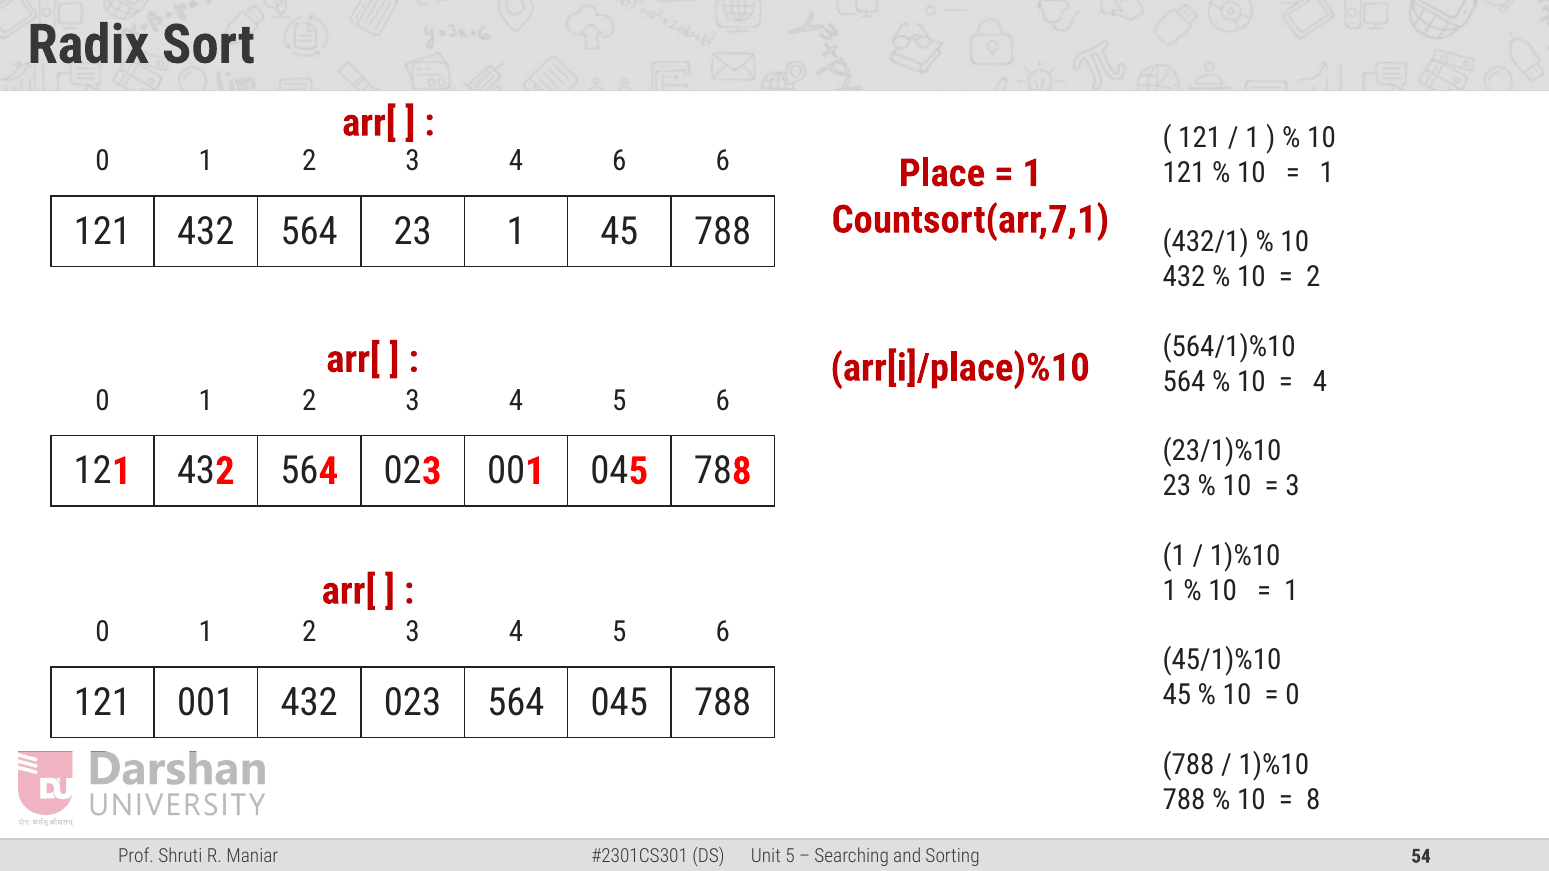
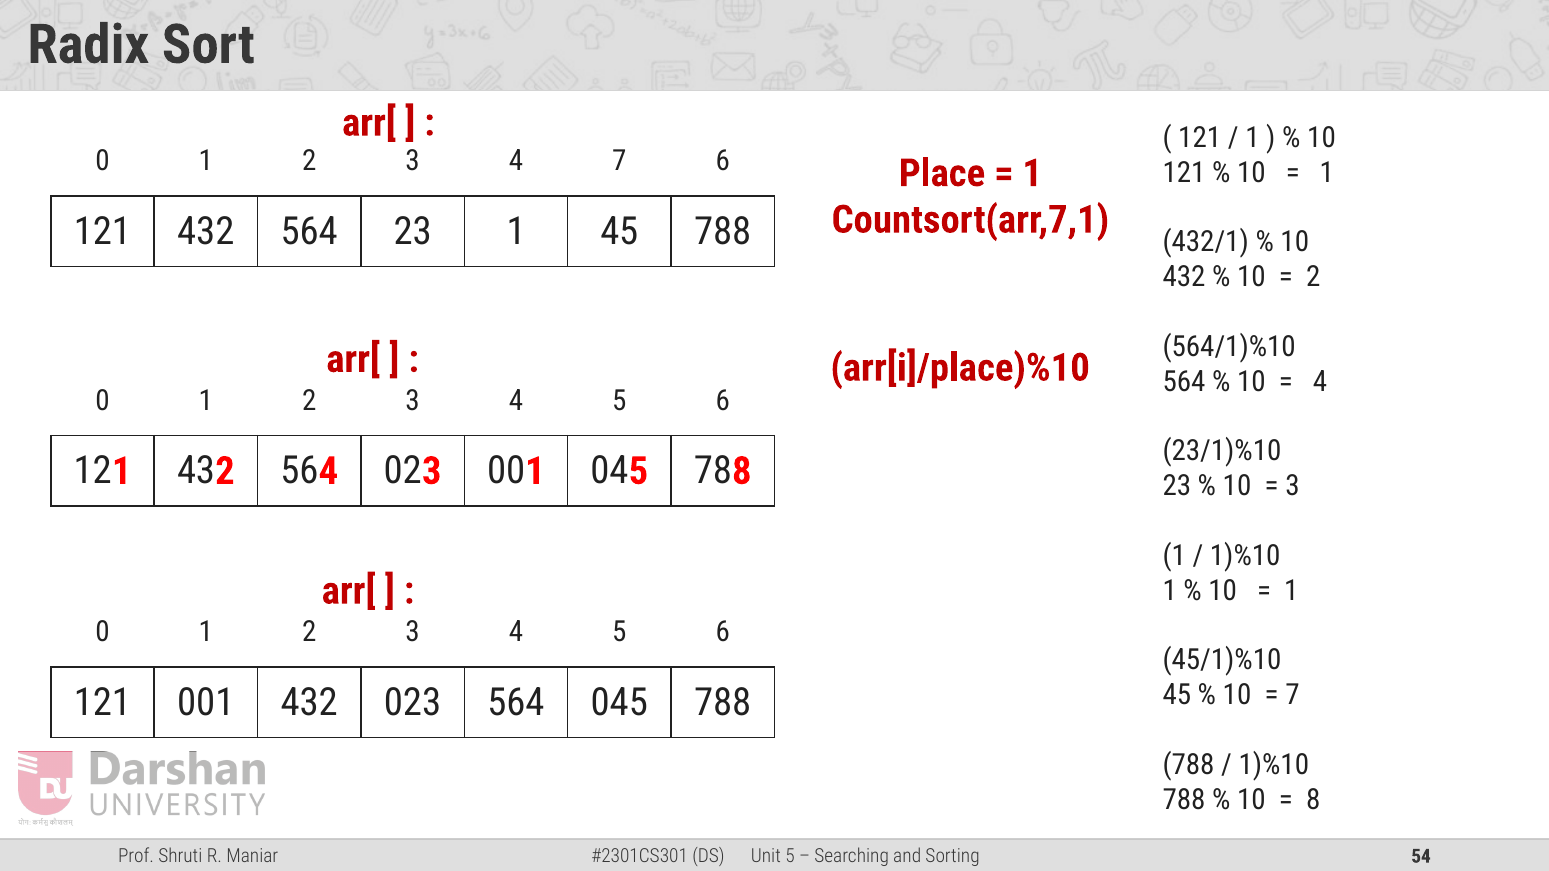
4 6: 6 -> 7
0 at (1292, 695): 0 -> 7
